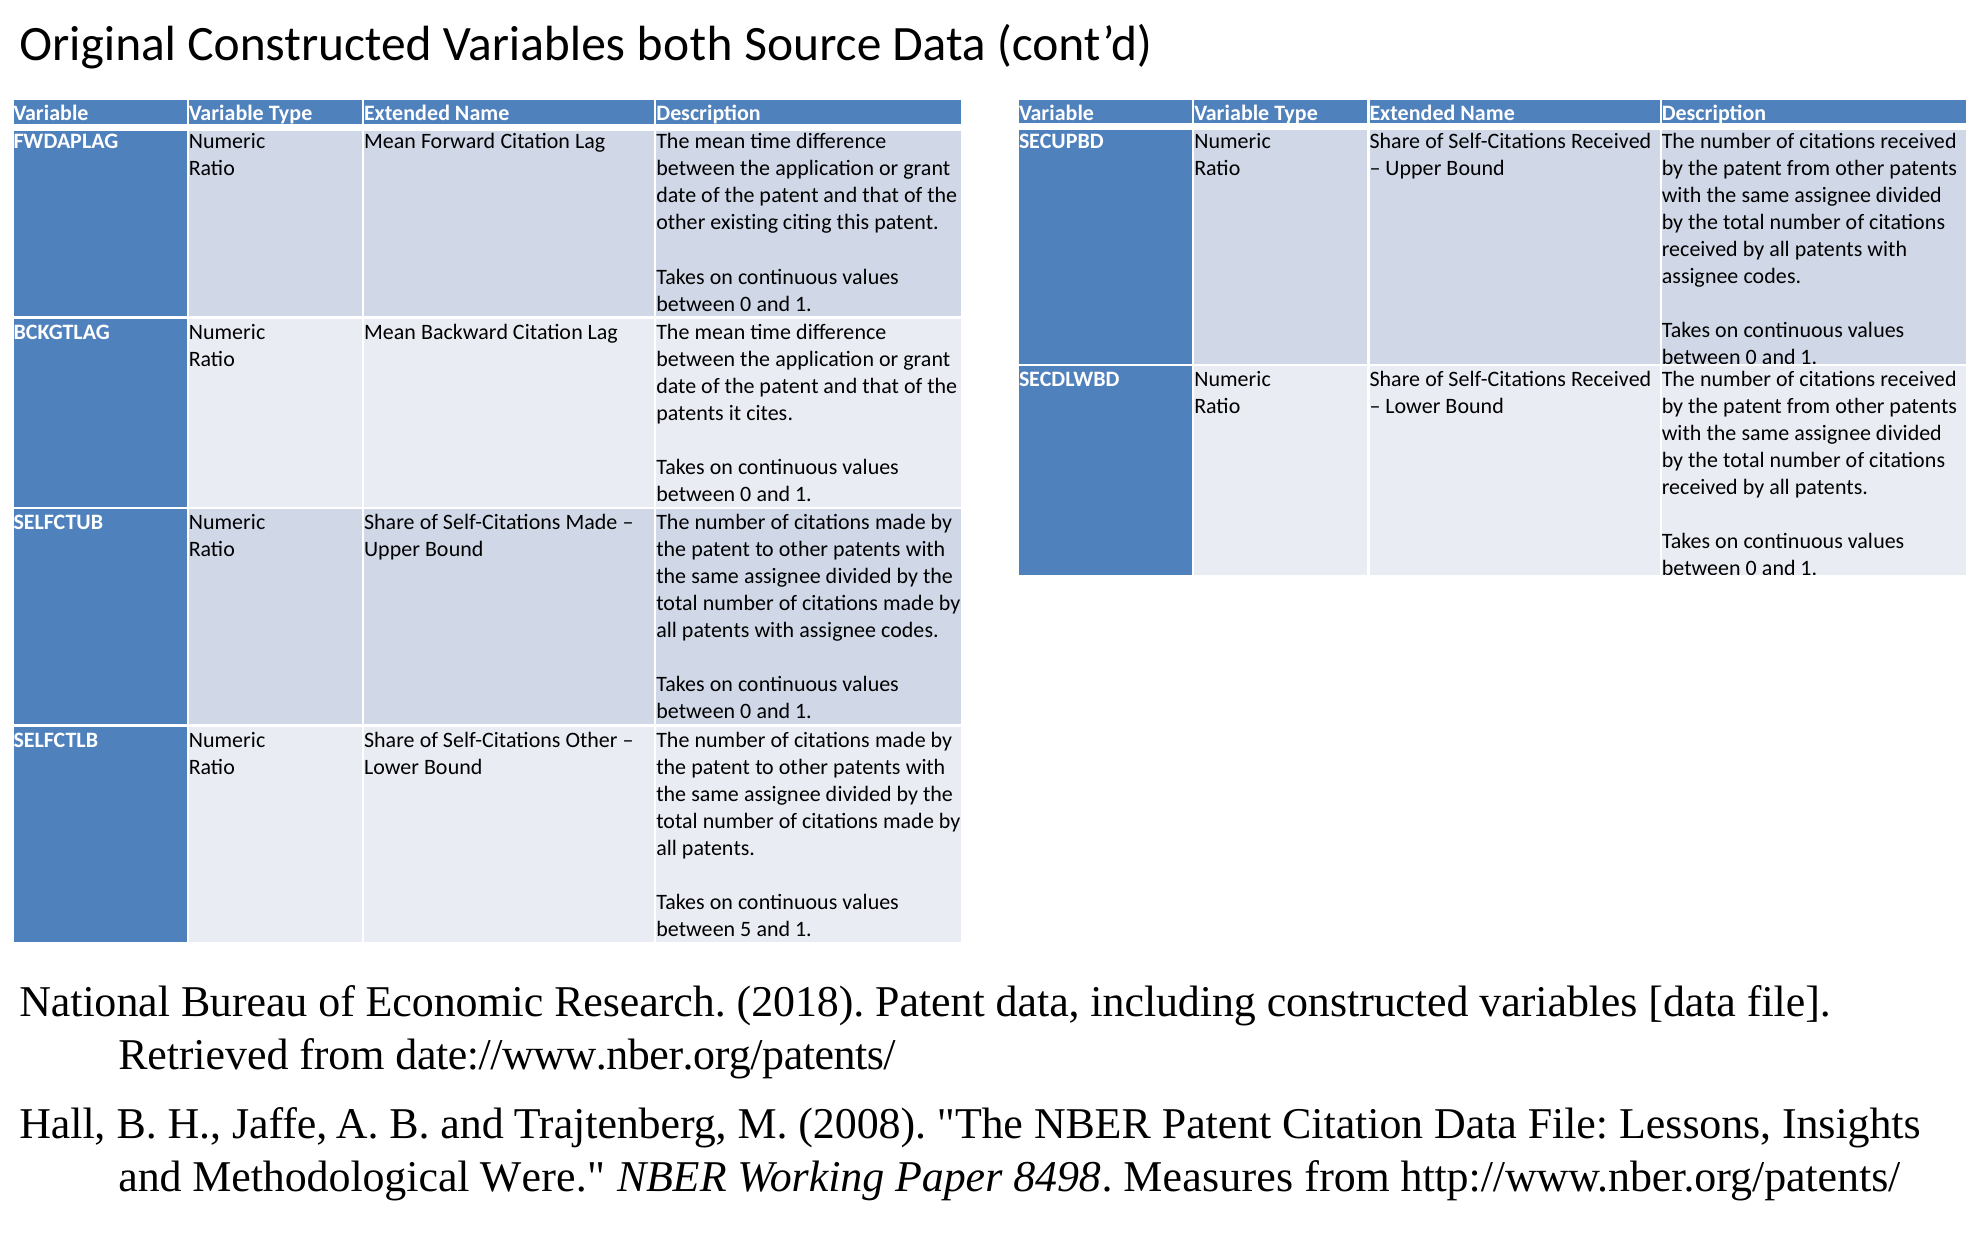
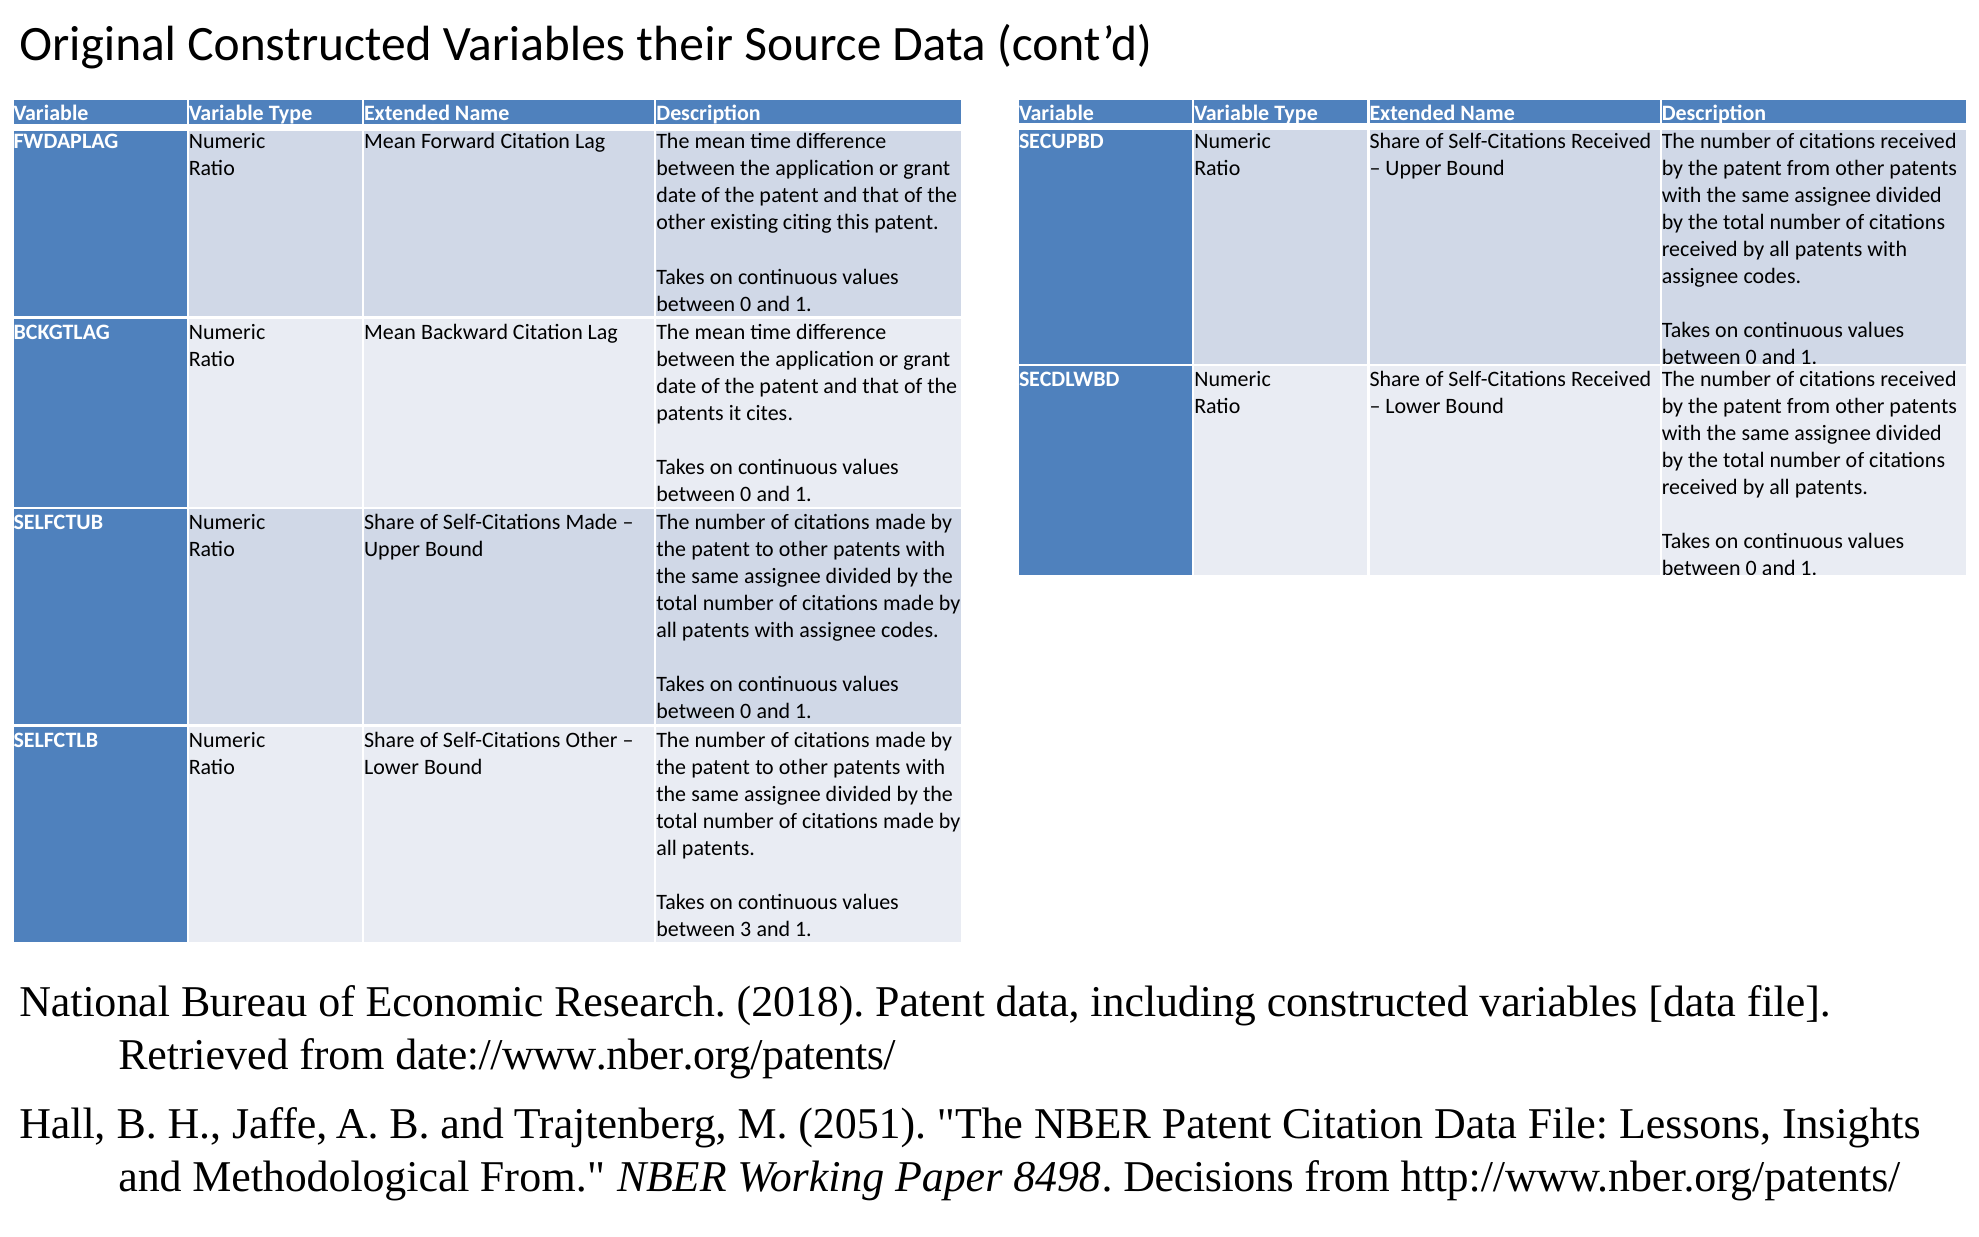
both: both -> their
5: 5 -> 3
2008: 2008 -> 2051
Methodological Were: Were -> From
Measures: Measures -> Decisions
